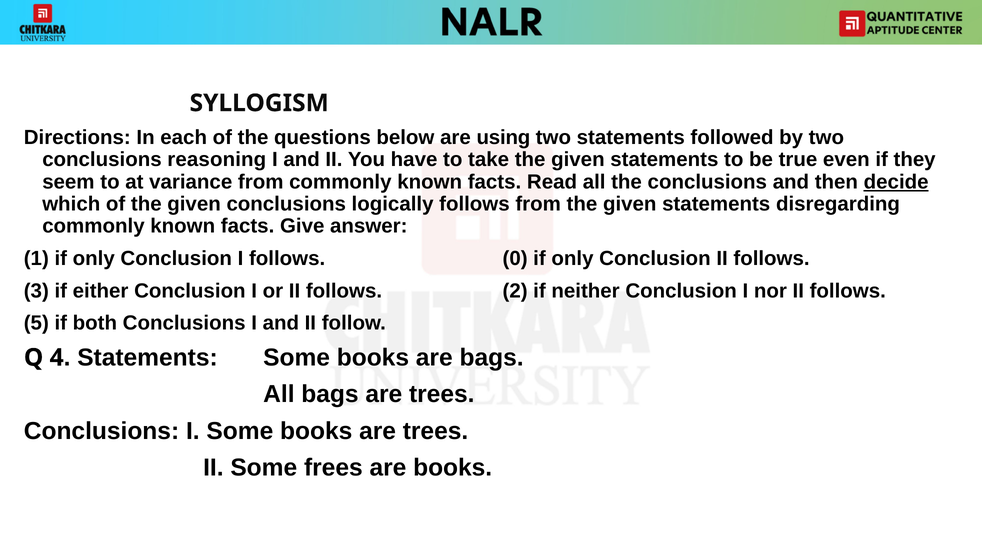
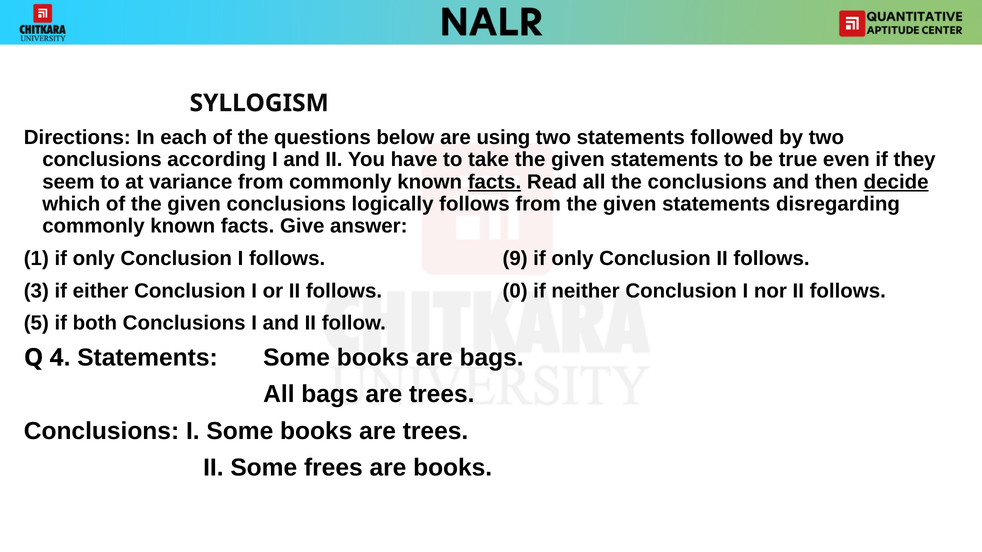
reasoning: reasoning -> according
facts at (495, 182) underline: none -> present
0: 0 -> 9
2: 2 -> 0
